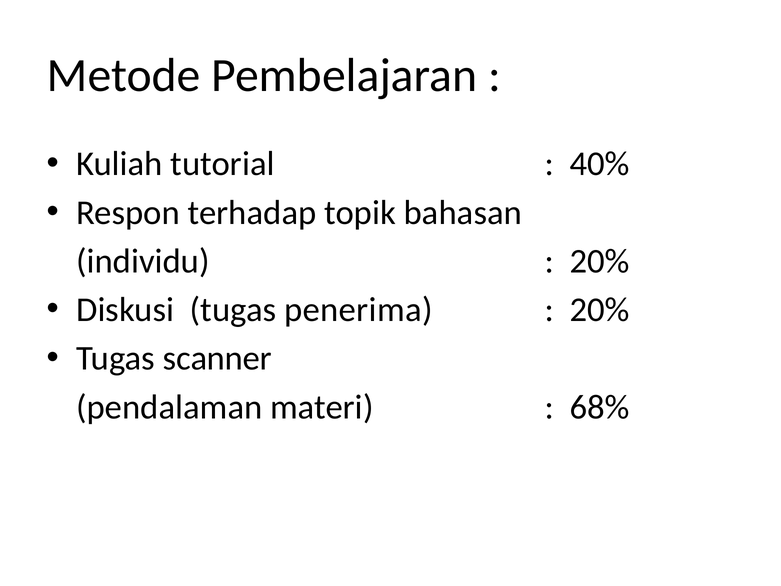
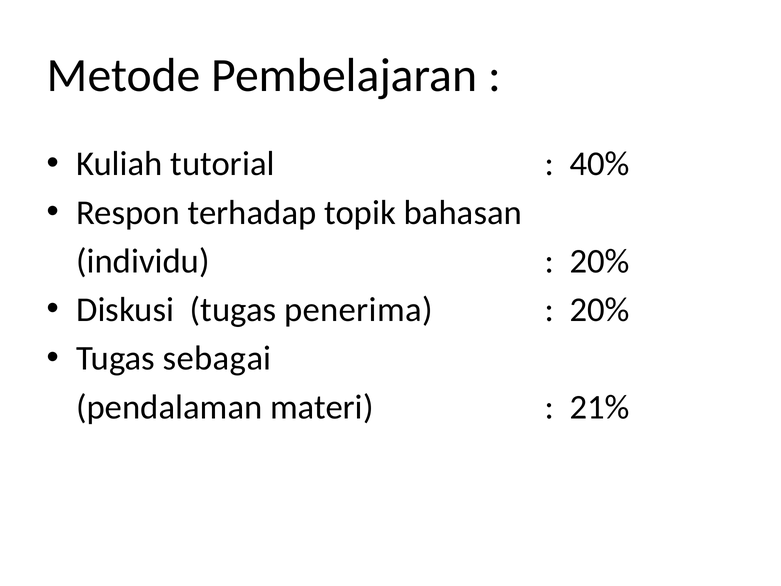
scanner: scanner -> sebagai
68%: 68% -> 21%
